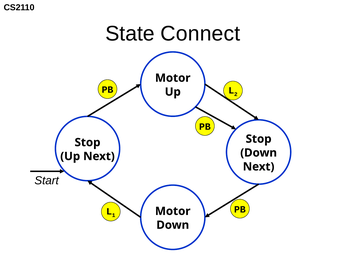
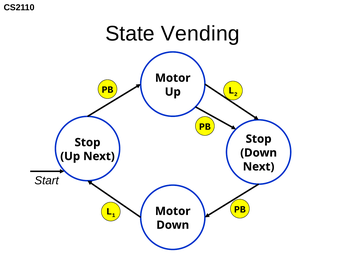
Connect: Connect -> Vending
